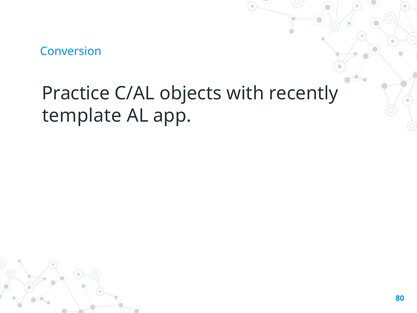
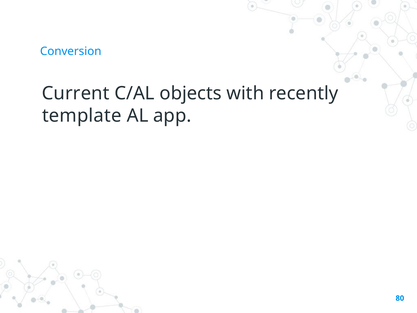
Practice: Practice -> Current
